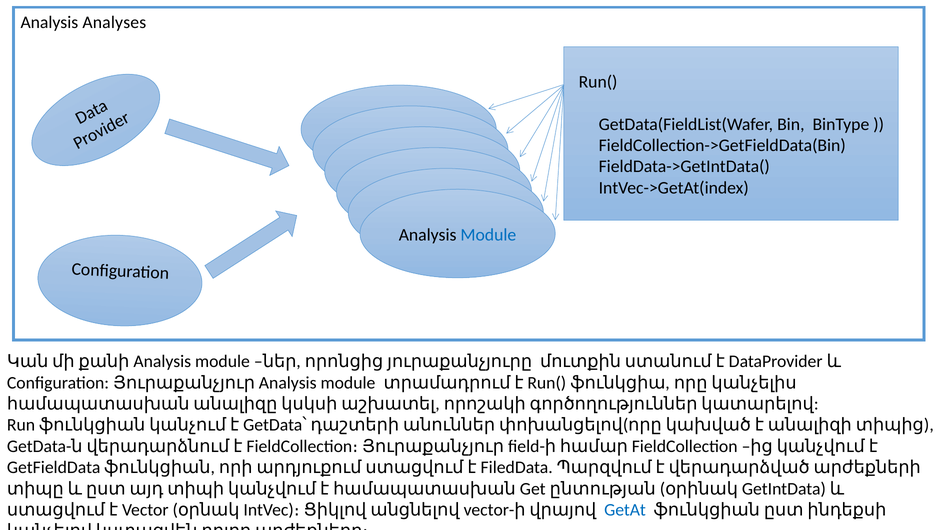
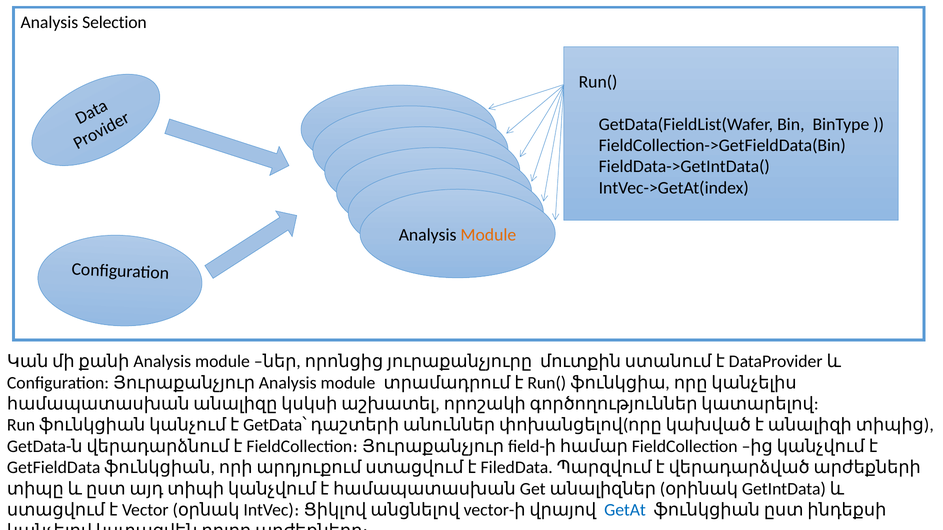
Analyses: Analyses -> Selection
Module at (488, 235) colour: blue -> orange
ընտության: ընտության -> անալիզներ
